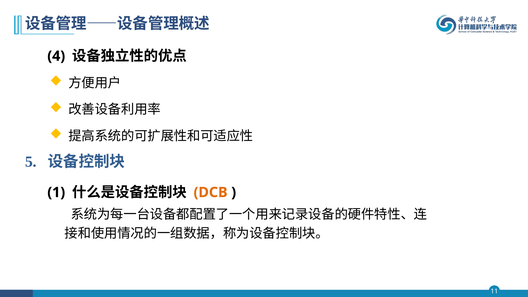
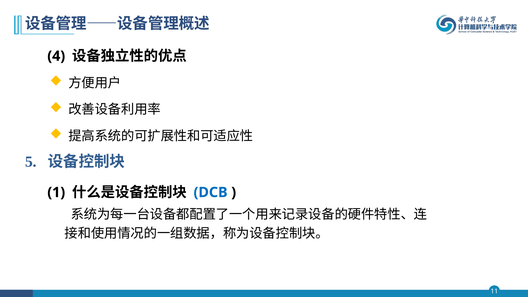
DCB colour: orange -> blue
